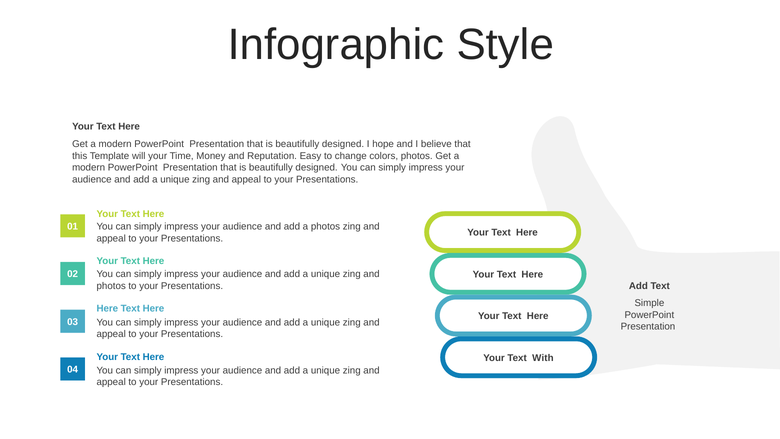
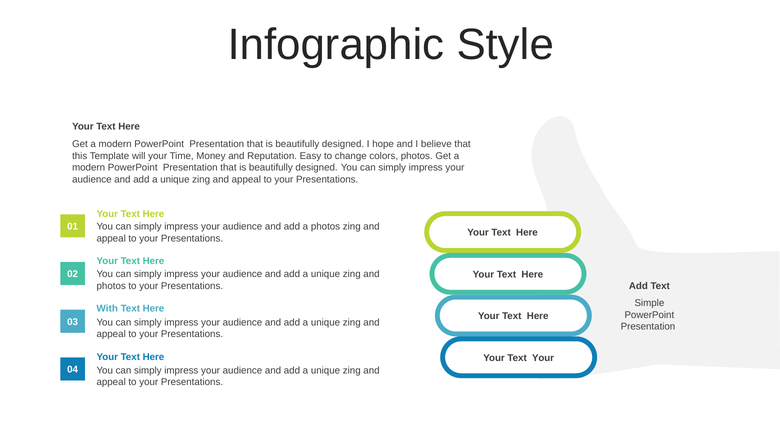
Here at (107, 308): Here -> With
Text With: With -> Your
